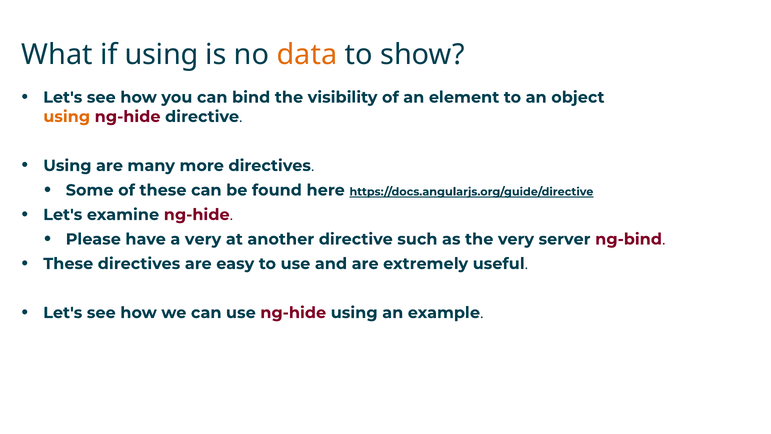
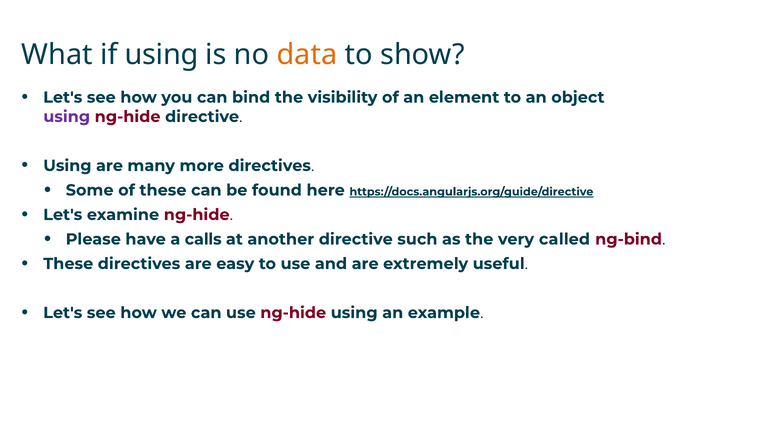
using at (67, 117) colour: orange -> purple
a very: very -> calls
server: server -> called
